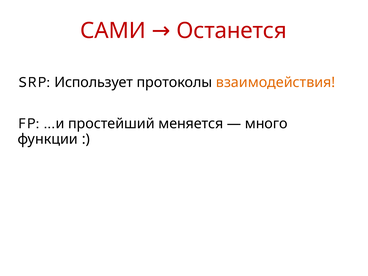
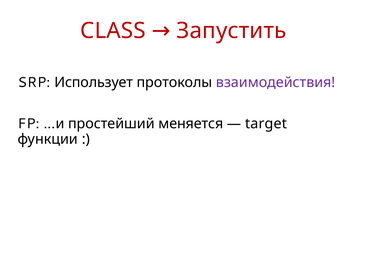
САМИ: САМИ -> CLASS
Останется: Останется -> Запустить
взаимодействия colour: orange -> purple
много: много -> target
